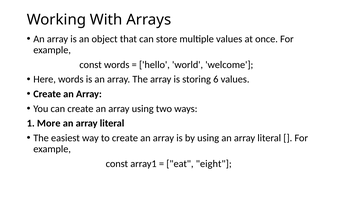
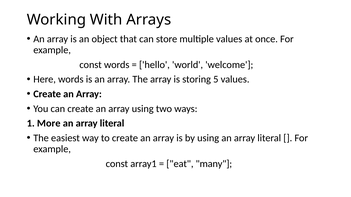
6: 6 -> 5
eight: eight -> many
